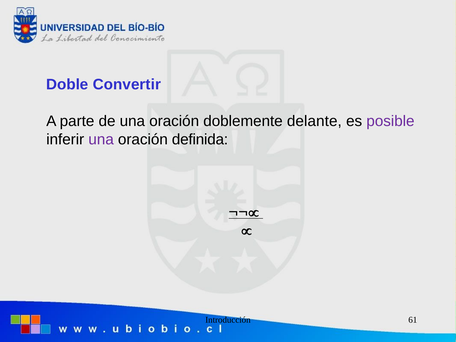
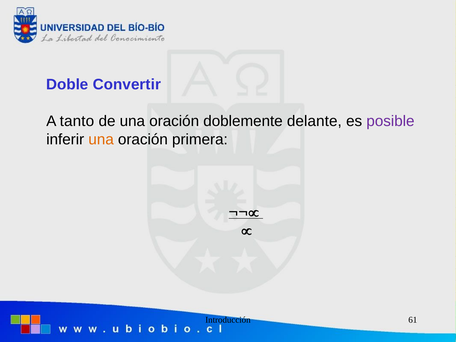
parte: parte -> tanto
una at (101, 139) colour: purple -> orange
definida: definida -> primera
